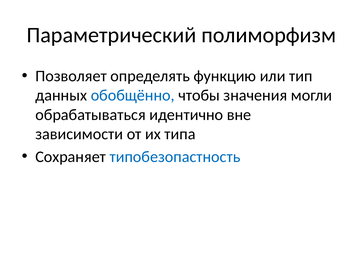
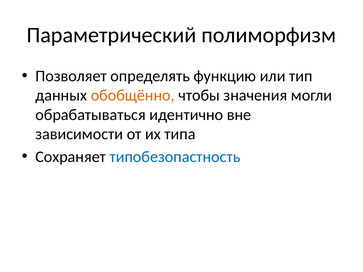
обобщённо colour: blue -> orange
